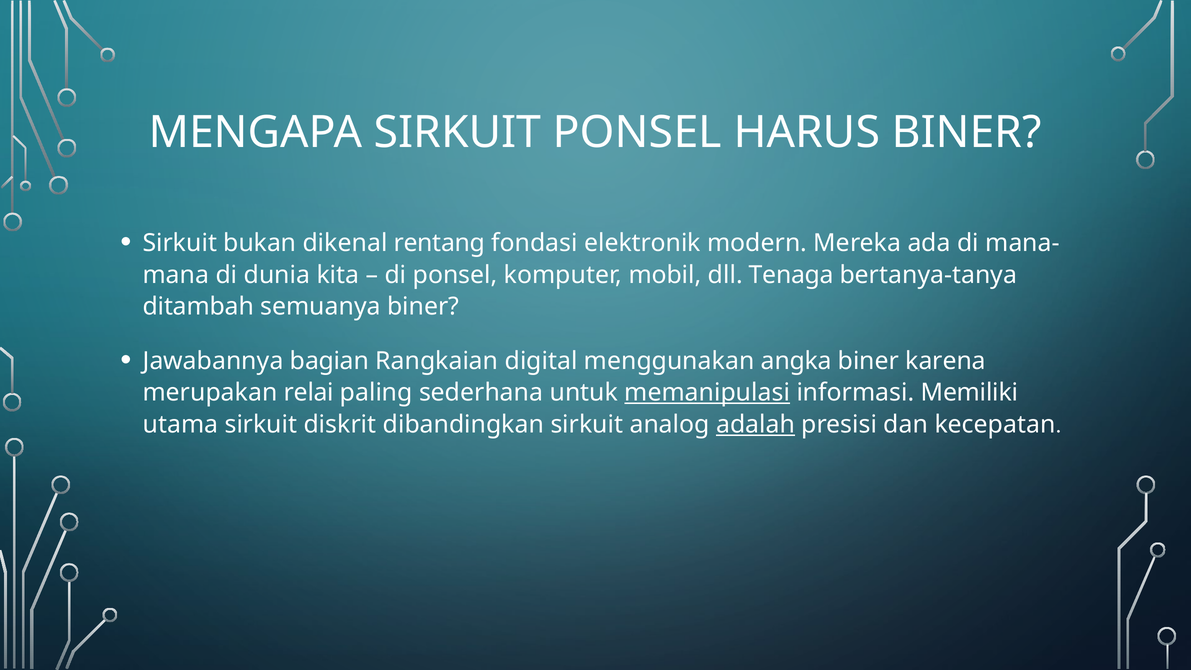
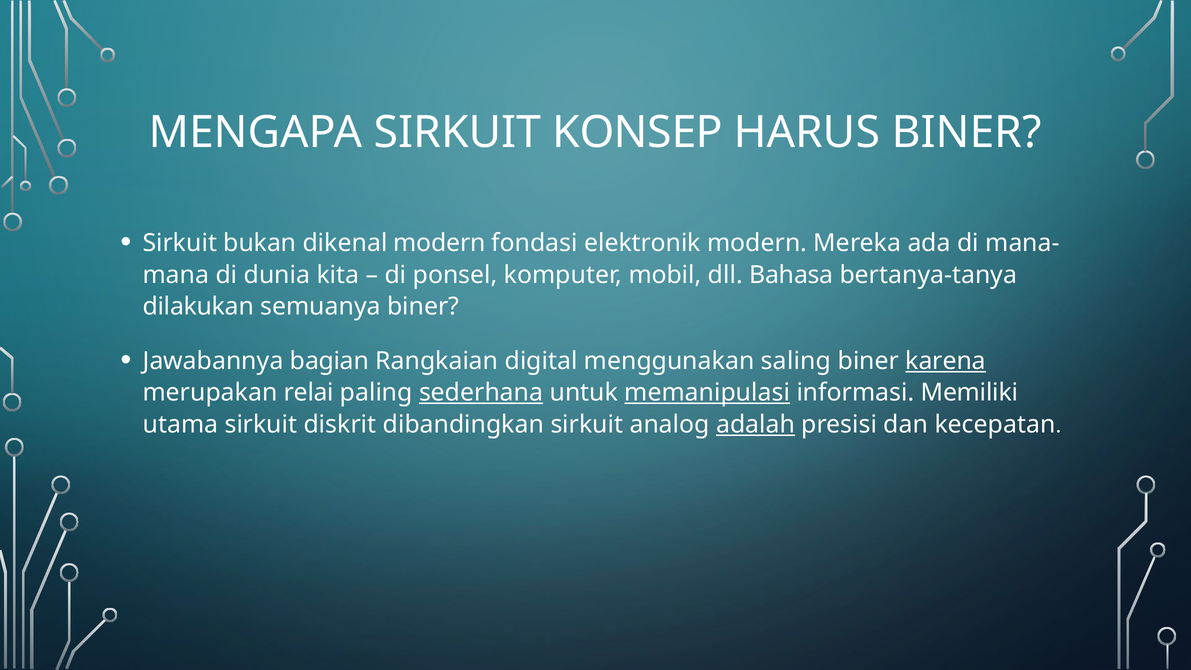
SIRKUIT PONSEL: PONSEL -> KONSEP
dikenal rentang: rentang -> modern
Tenaga: Tenaga -> Bahasa
ditambah: ditambah -> dilakukan
angka: angka -> saling
karena underline: none -> present
sederhana underline: none -> present
